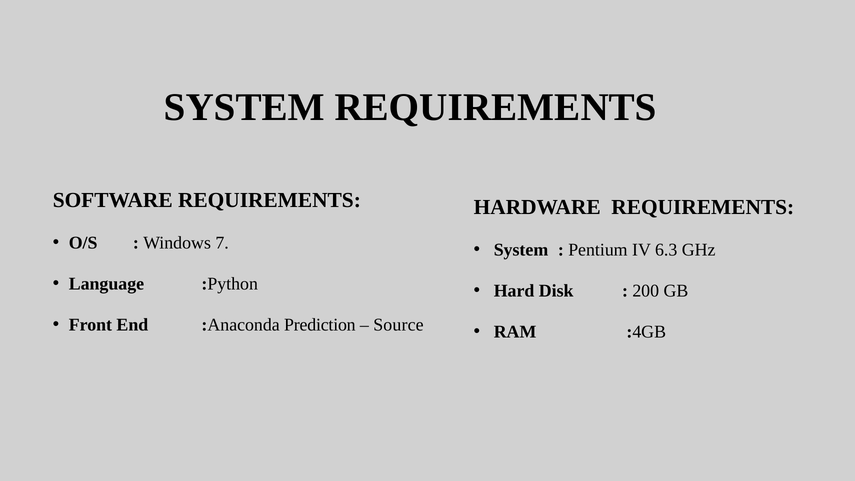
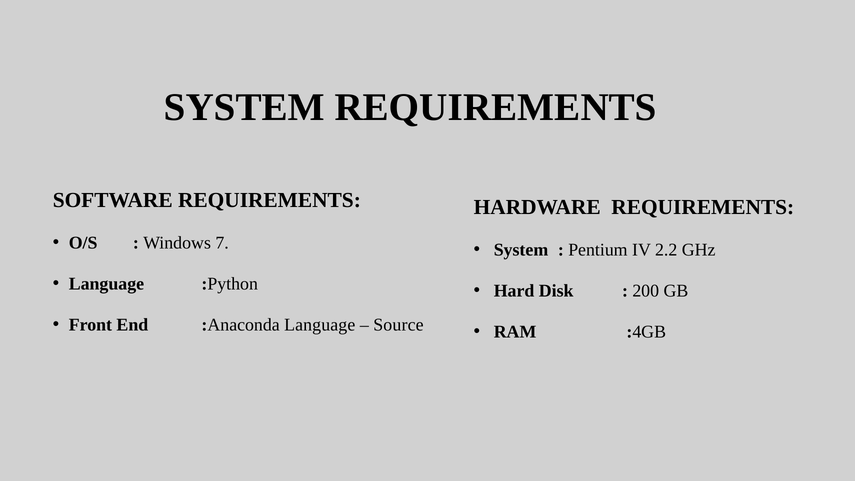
6.3: 6.3 -> 2.2
:Anaconda Prediction: Prediction -> Language
